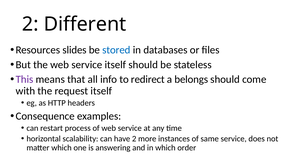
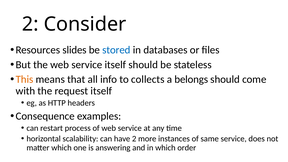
Different: Different -> Consider
This colour: purple -> orange
redirect: redirect -> collects
